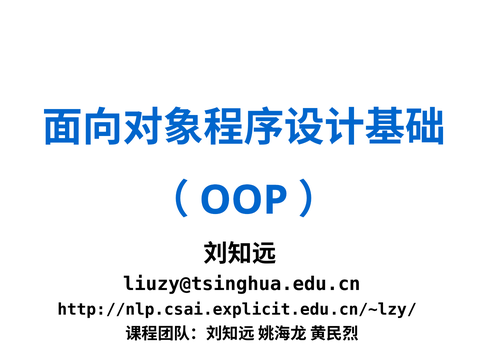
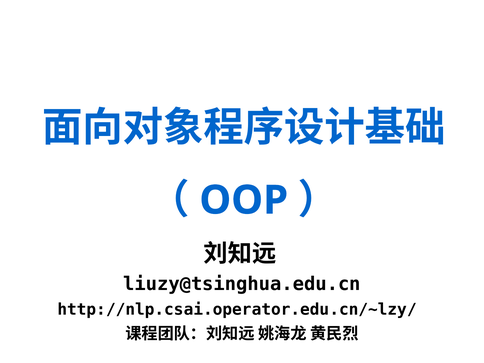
http://nlp.csai.explicit.edu.cn/~lzy/: http://nlp.csai.explicit.edu.cn/~lzy/ -> http://nlp.csai.operator.edu.cn/~lzy/
